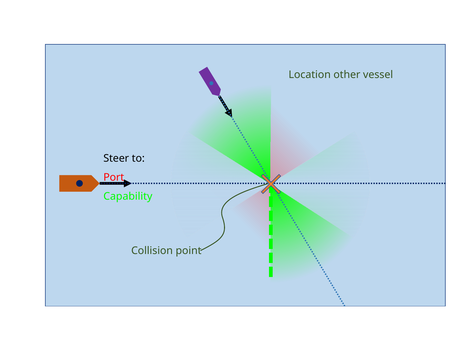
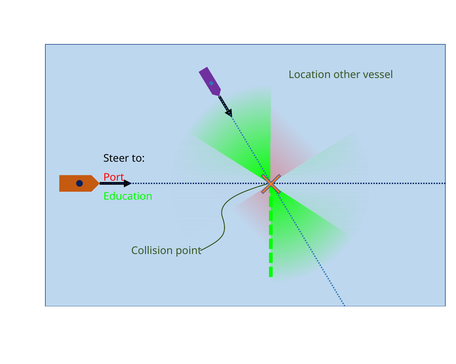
Capability: Capability -> Education
